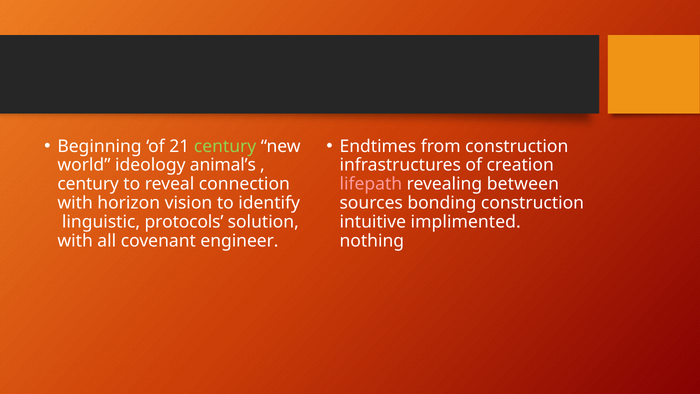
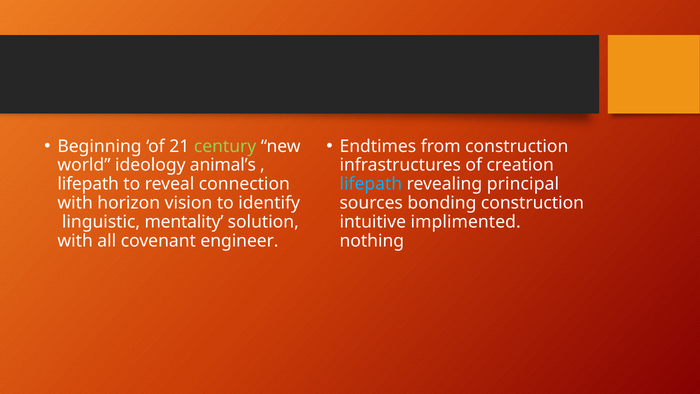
century at (88, 184): century -> lifepath
lifepath at (371, 184) colour: pink -> light blue
between: between -> principal
protocols: protocols -> mentality
